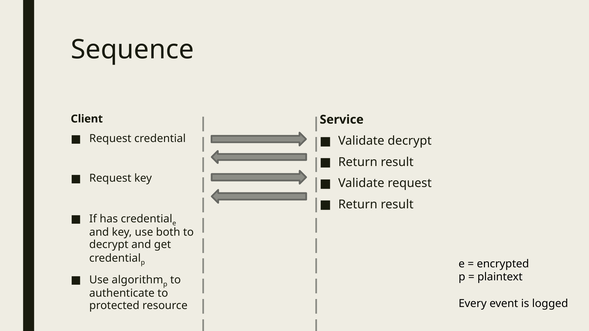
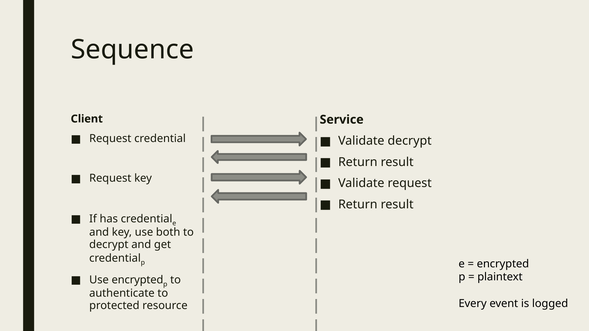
Use algorithm: algorithm -> encrypted
